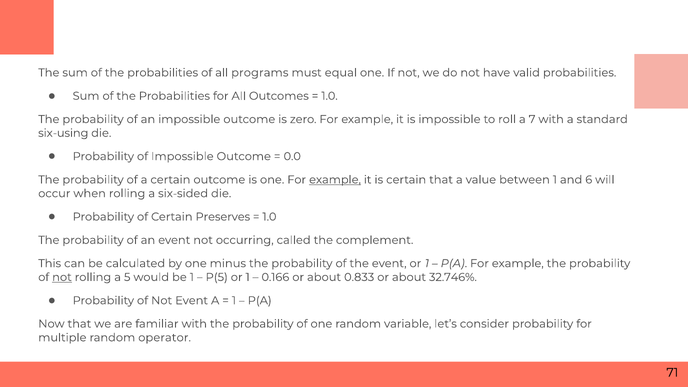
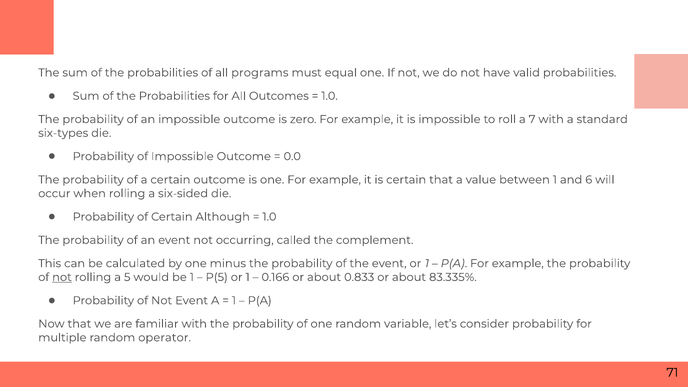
six-using: six-using -> six-types
example at (335, 180) underline: present -> none
Preserves: Preserves -> Although
32.746%: 32.746% -> 83.335%
